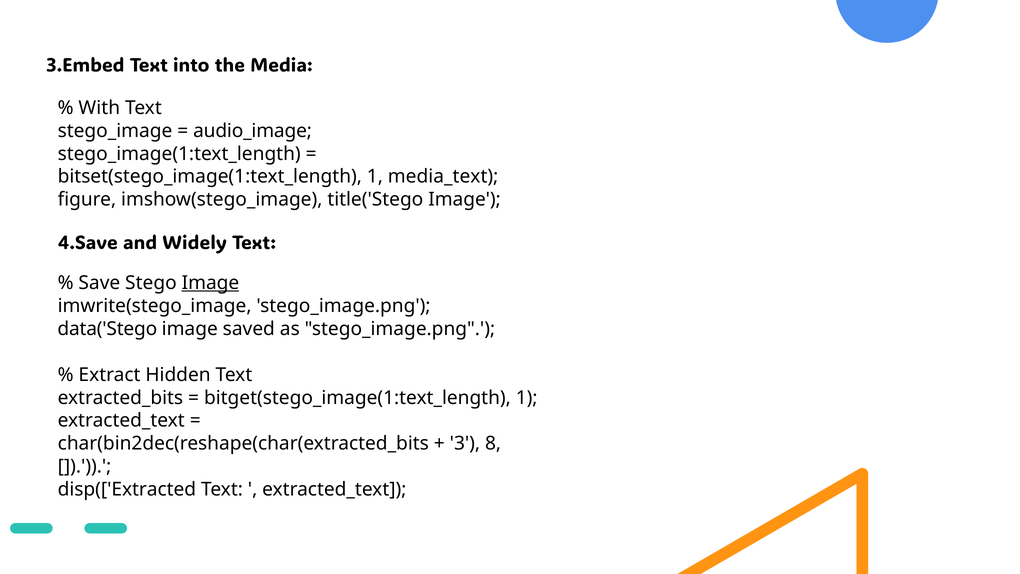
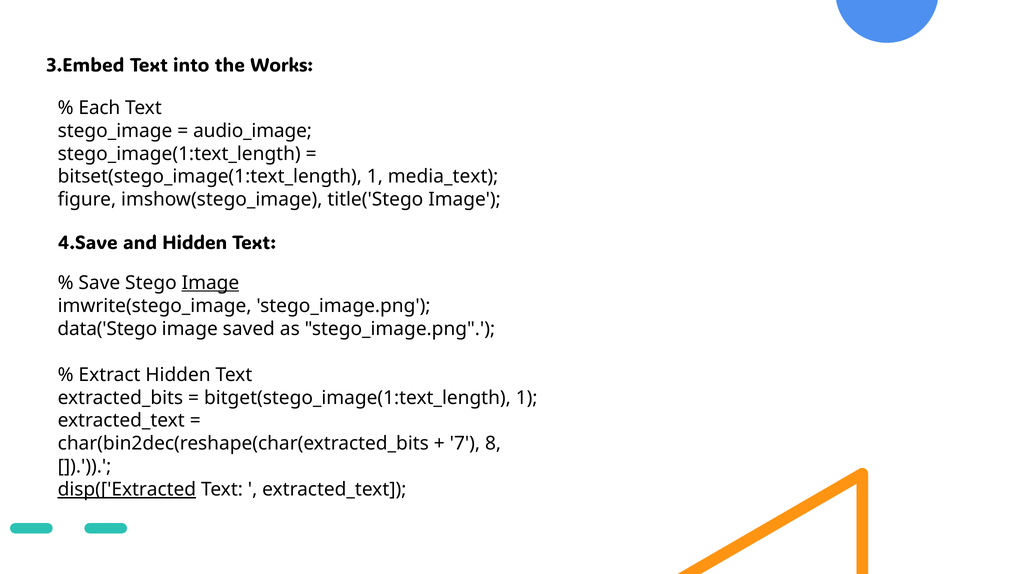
Media: Media -> Works
With: With -> Each
and Widely: Widely -> Hidden
3: 3 -> 7
disp(['Extracted underline: none -> present
